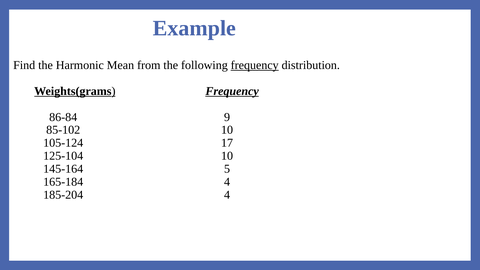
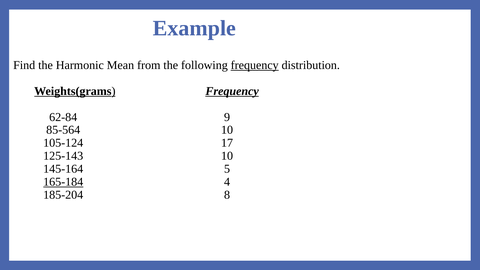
86-84: 86-84 -> 62-84
85-102: 85-102 -> 85-564
125-104: 125-104 -> 125-143
165-184 underline: none -> present
185-204 4: 4 -> 8
